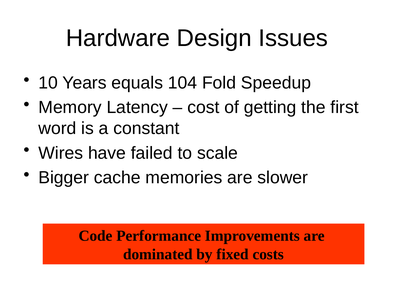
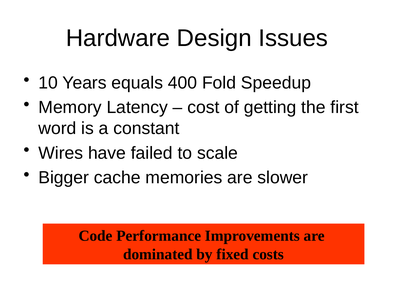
104: 104 -> 400
